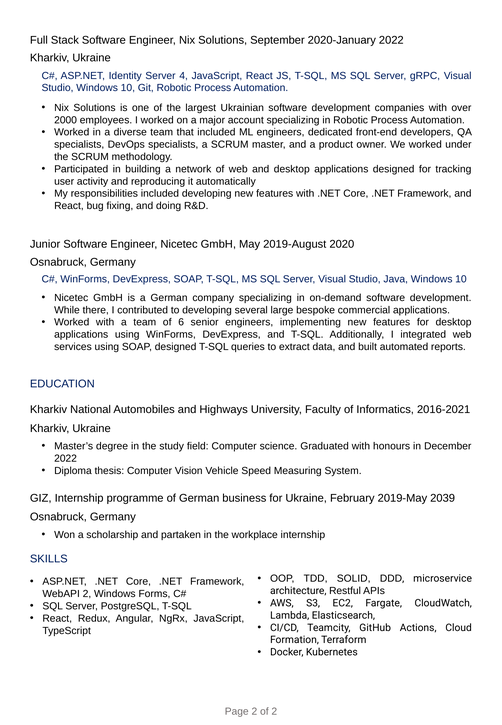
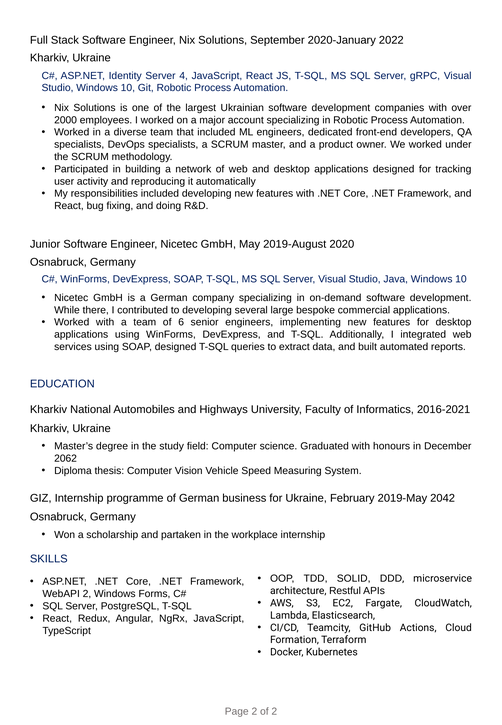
2022 at (66, 459): 2022 -> 2062
2039: 2039 -> 2042
